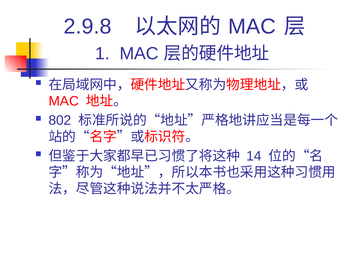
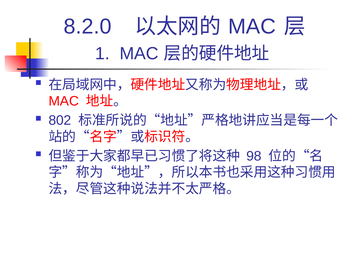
2.9.8: 2.9.8 -> 8.2.0
14: 14 -> 98
